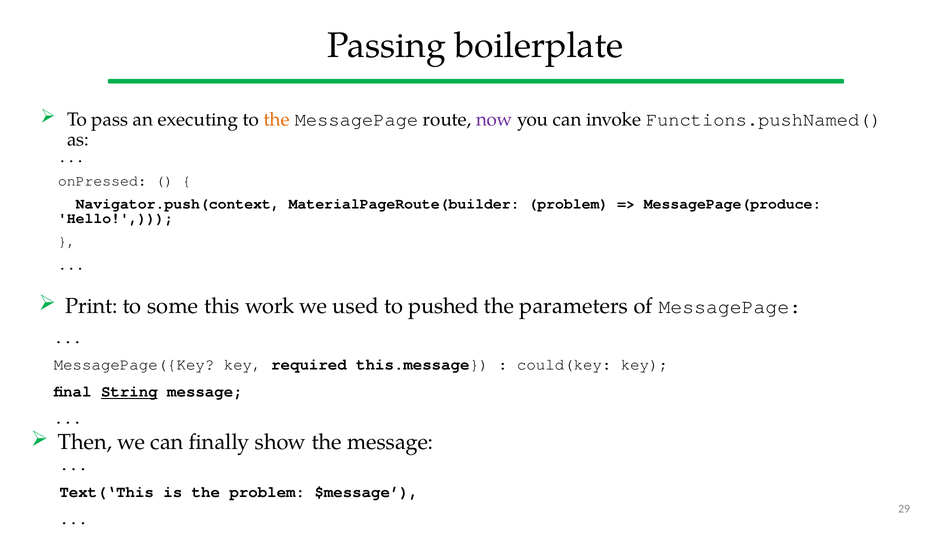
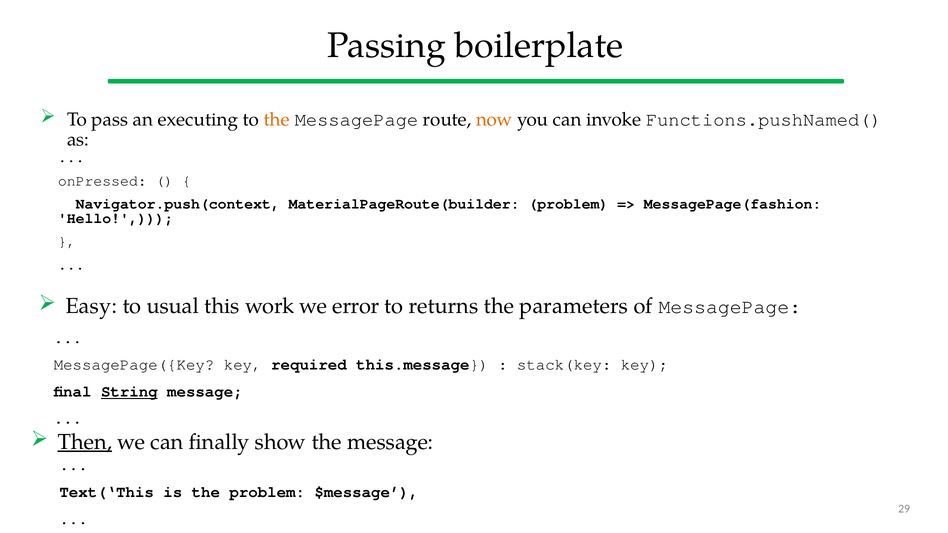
now colour: purple -> orange
MessagePage(produce: MessagePage(produce -> MessagePage(fashion
Print: Print -> Easy
some: some -> usual
used: used -> error
pushed: pushed -> returns
could(key: could(key -> stack(key
Then underline: none -> present
